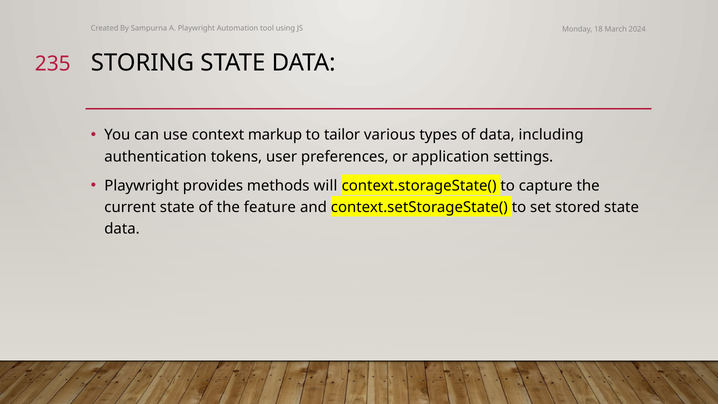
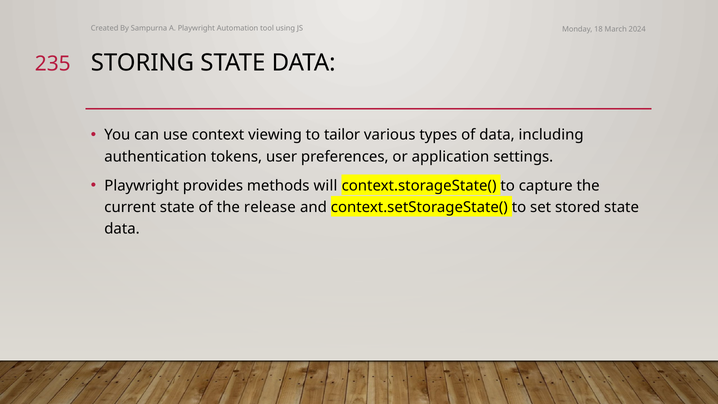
markup: markup -> viewing
feature: feature -> release
